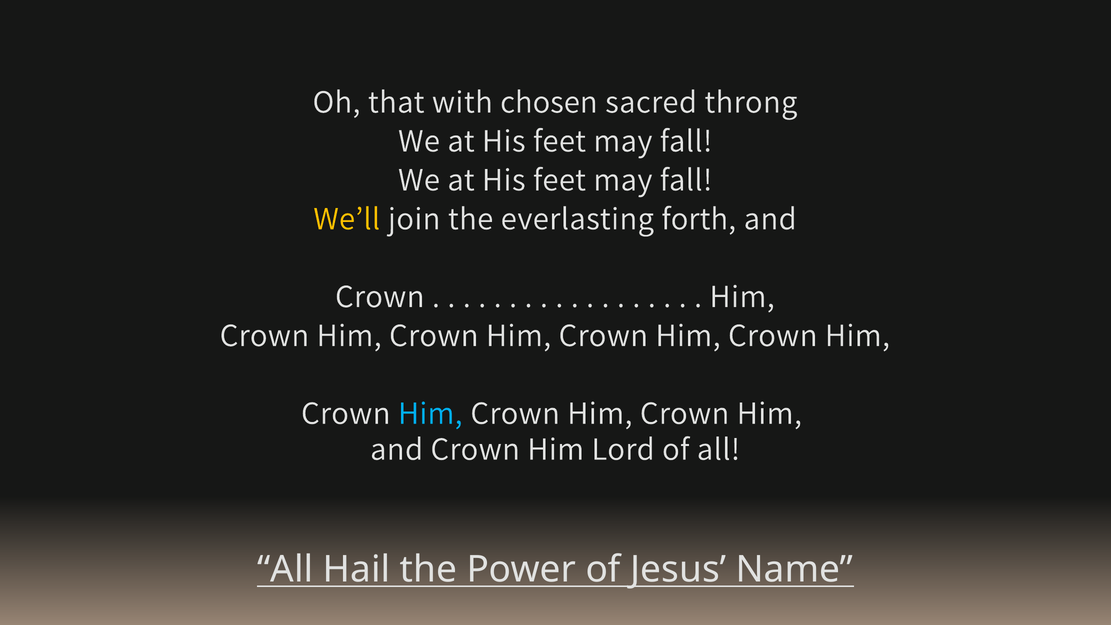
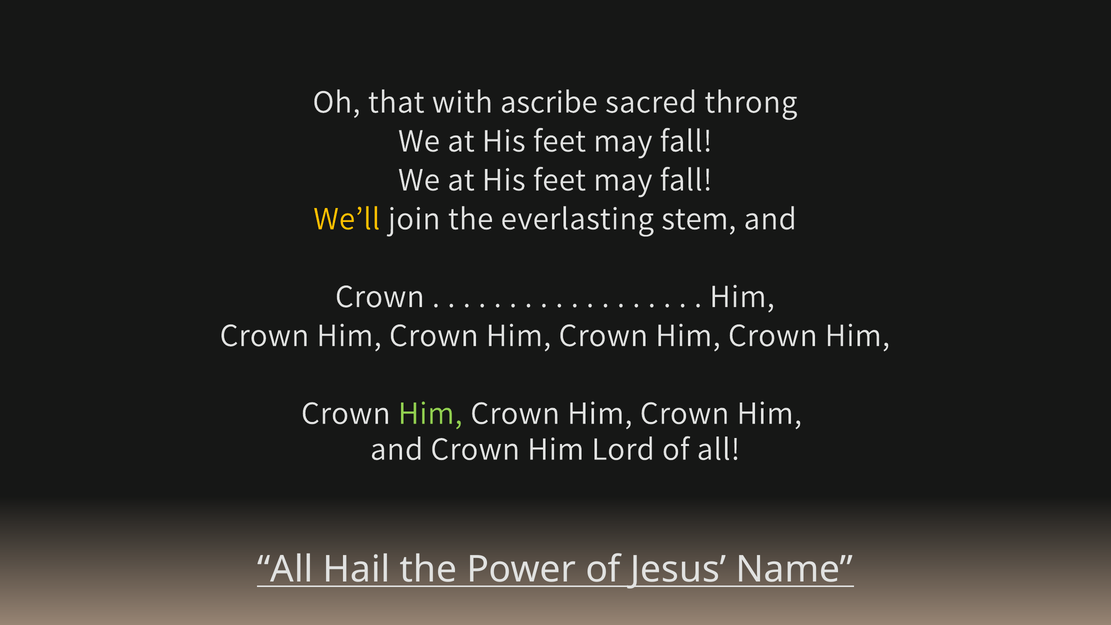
chosen: chosen -> ascribe
forth: forth -> stem
Him at (430, 413) colour: light blue -> light green
